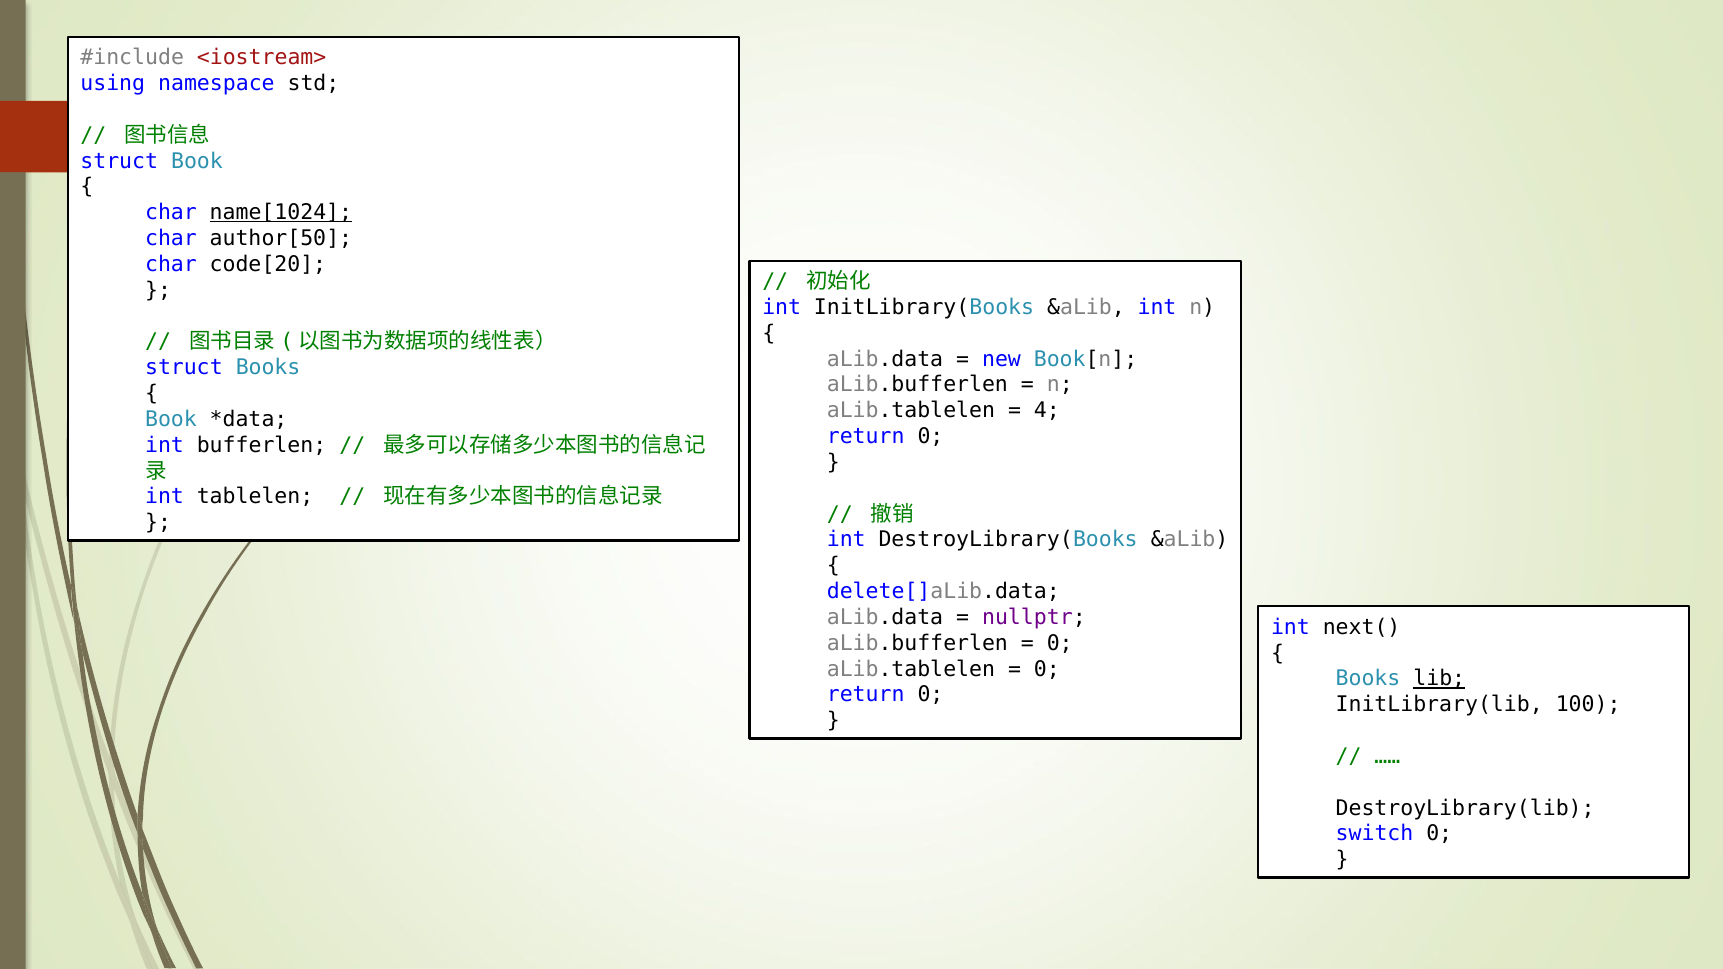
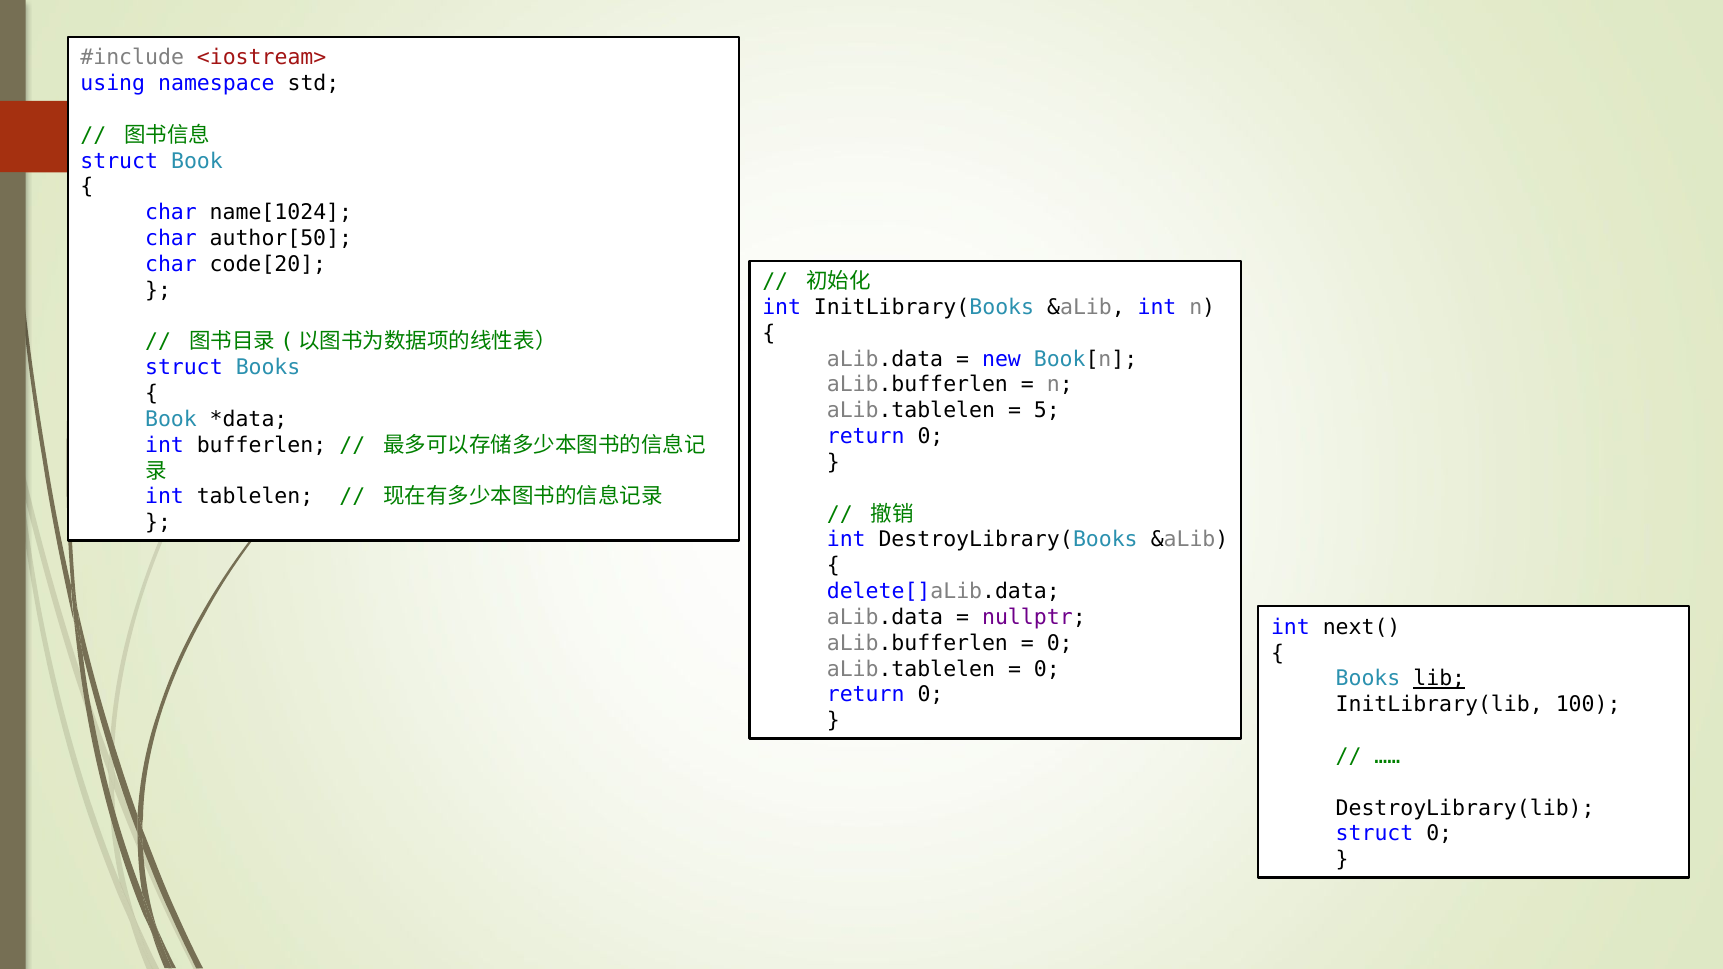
name[1024 underline: present -> none
4: 4 -> 5
switch at (1375, 834): switch -> struct
